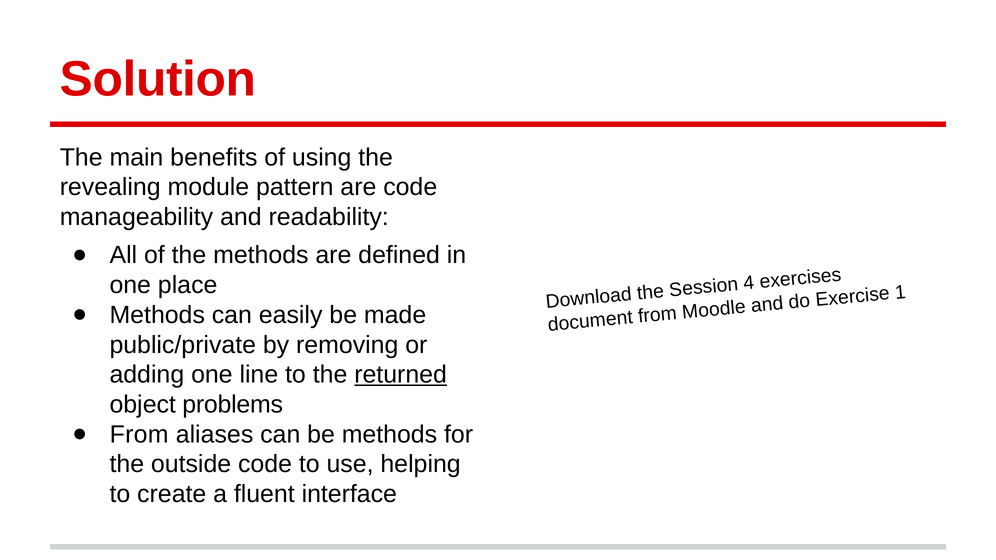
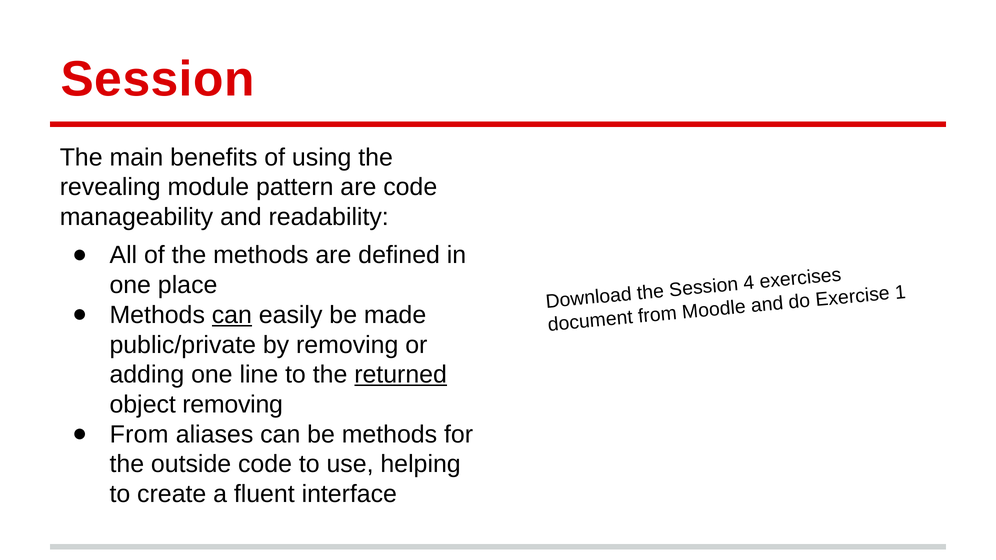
Solution at (158, 79): Solution -> Session
can at (232, 315) underline: none -> present
object problems: problems -> removing
